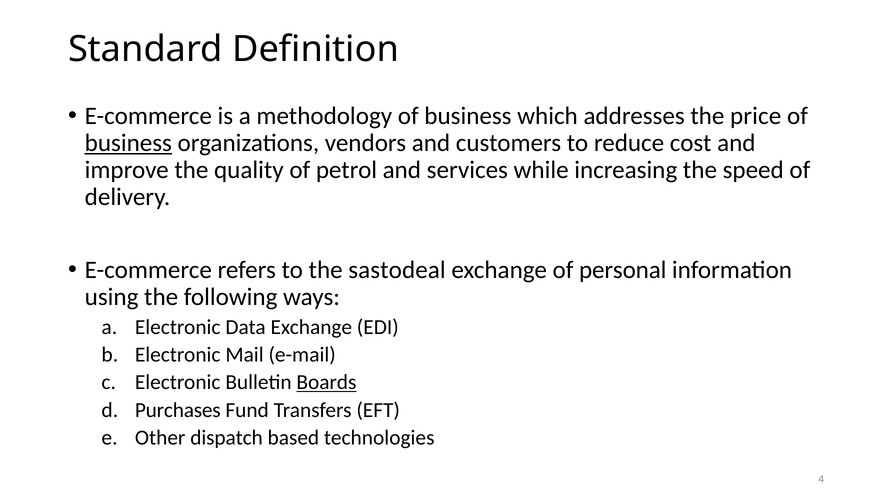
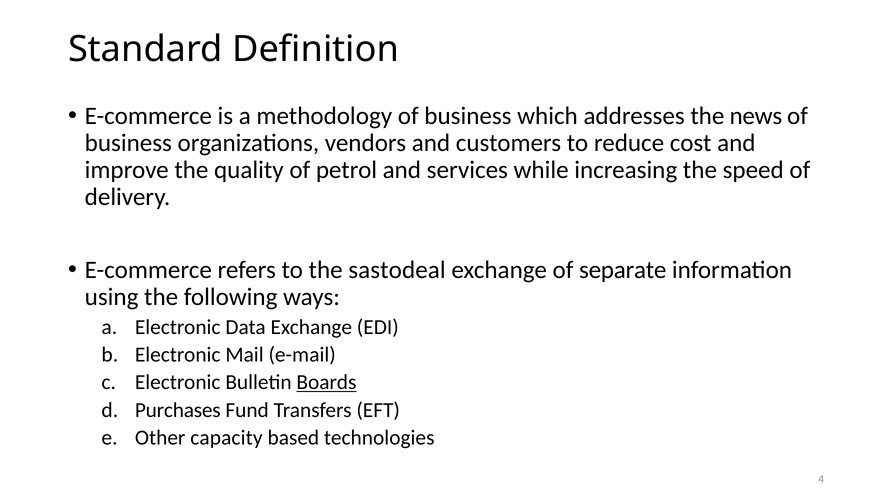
price: price -> news
business at (128, 143) underline: present -> none
personal: personal -> separate
dispatch: dispatch -> capacity
